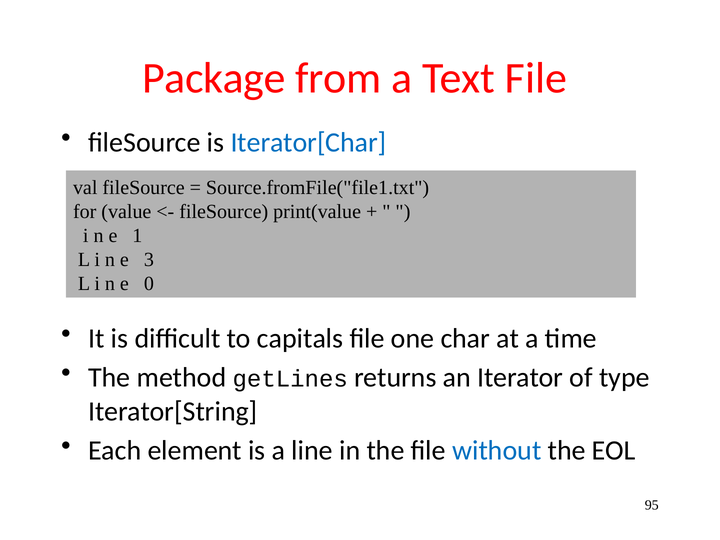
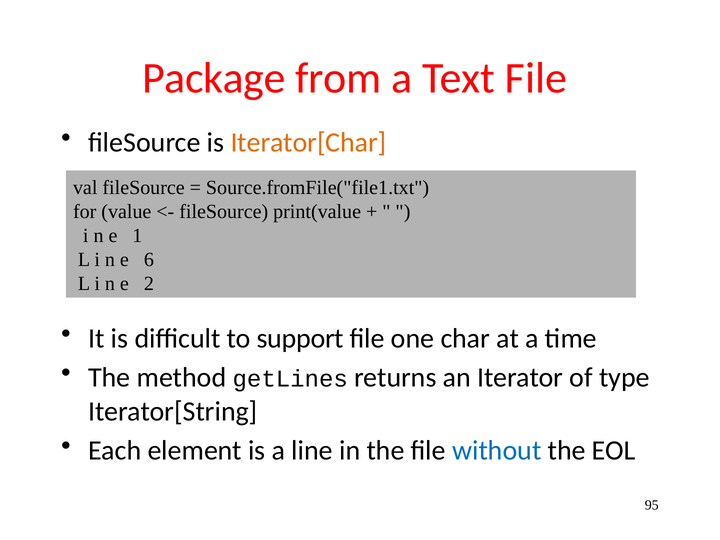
Iterator[Char colour: blue -> orange
3: 3 -> 6
0: 0 -> 2
capitals: capitals -> support
